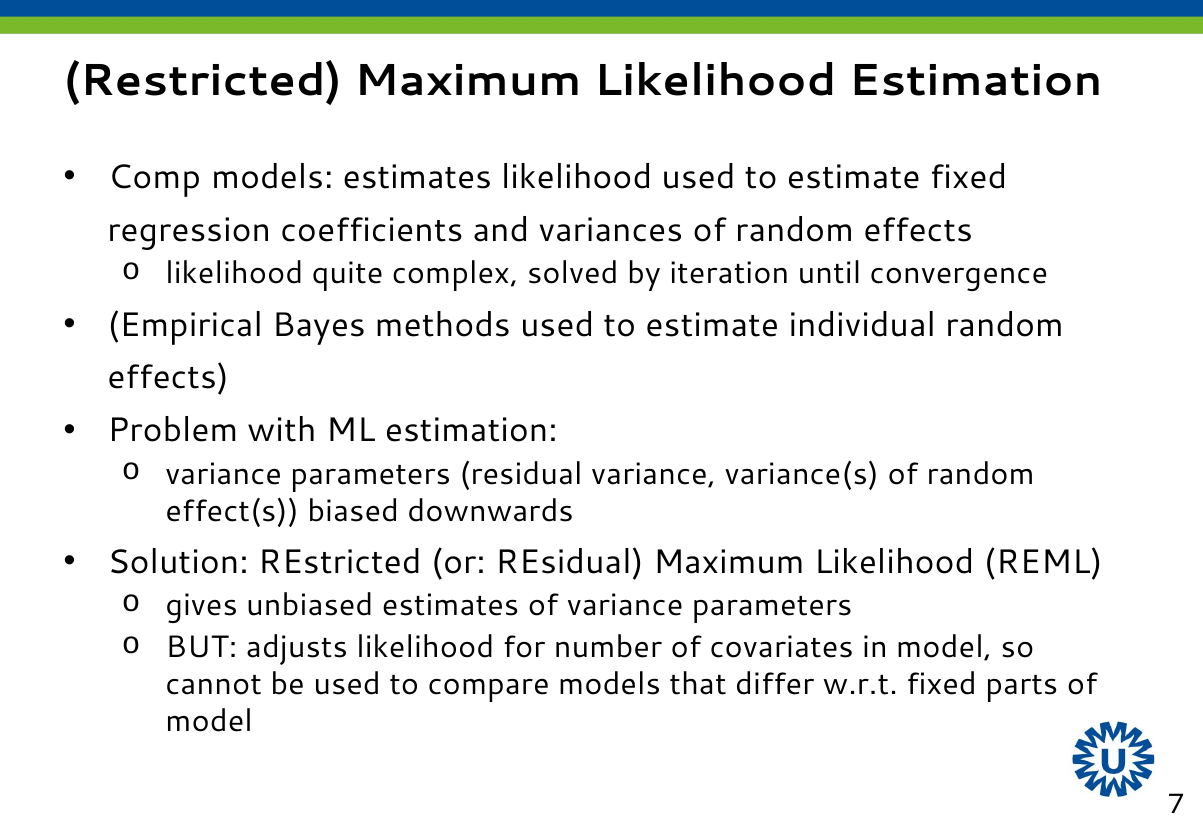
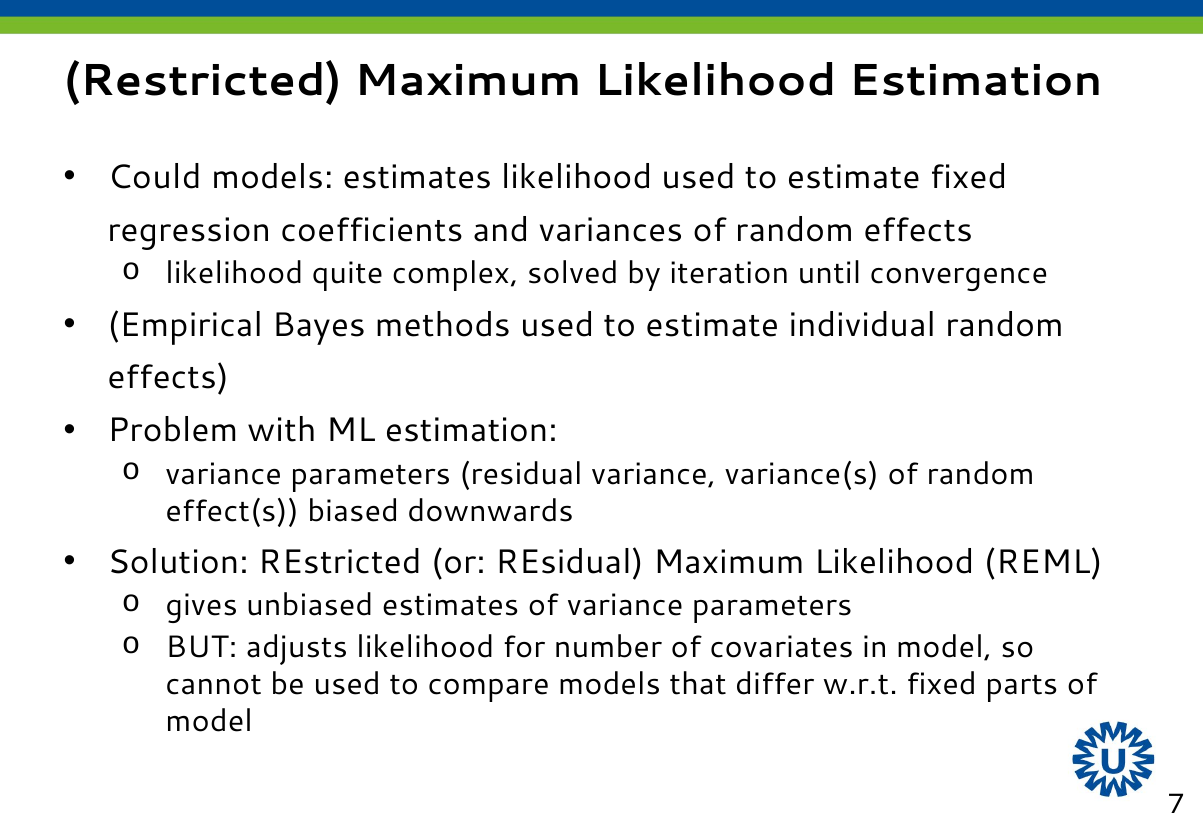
Comp: Comp -> Could
